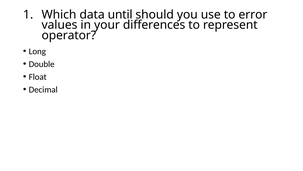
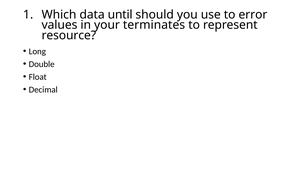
differences: differences -> terminates
operator: operator -> resource
